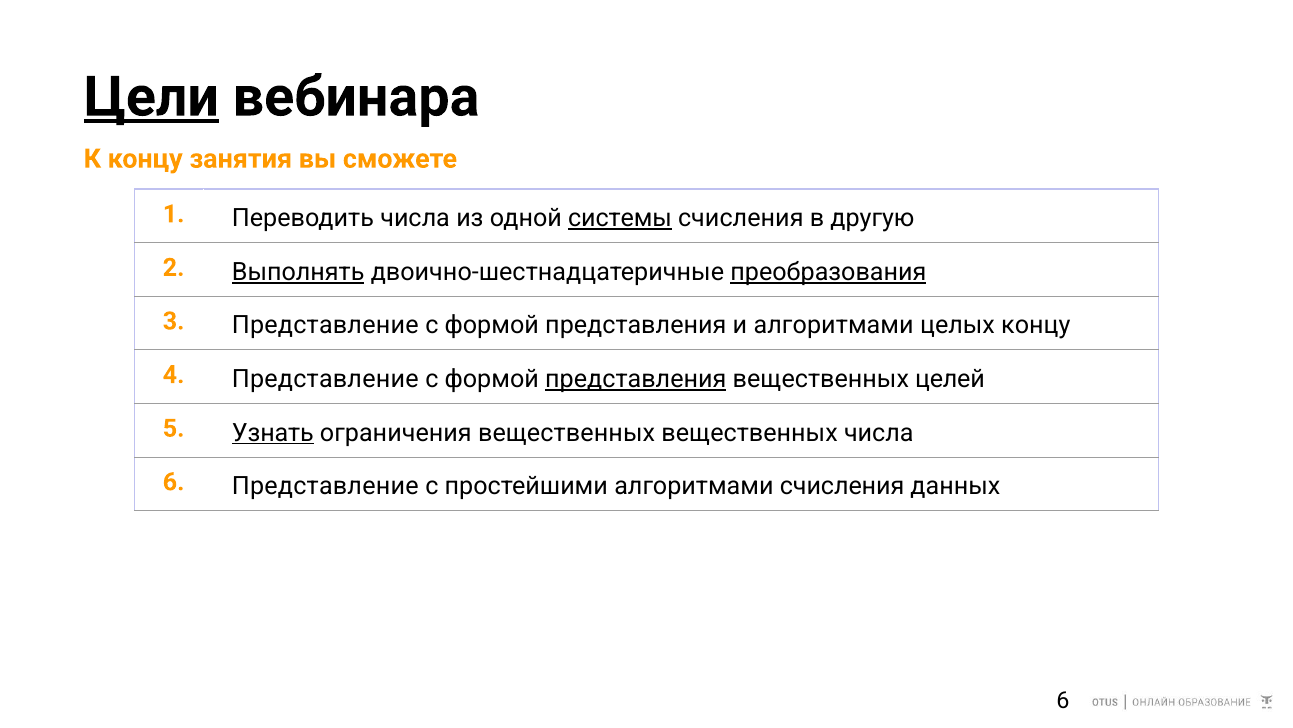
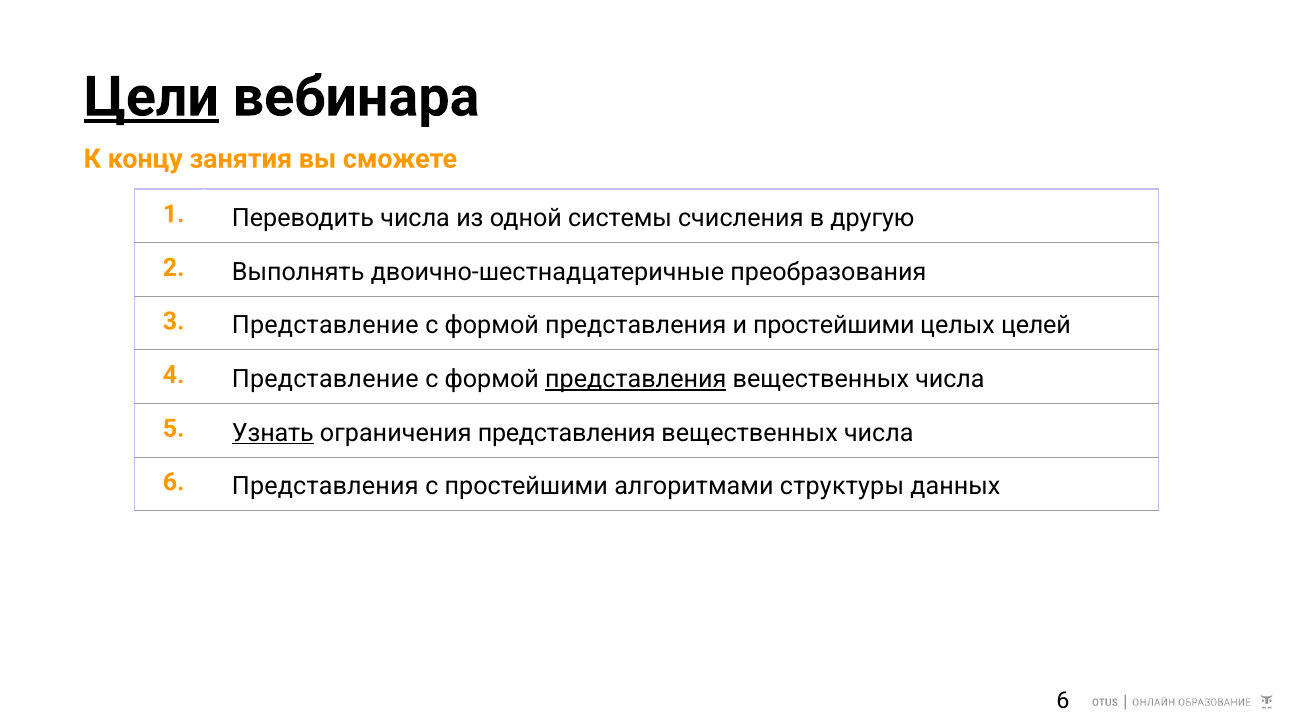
системы underline: present -> none
Выполнять underline: present -> none
преобразования underline: present -> none
и алгоритмами: алгоритмами -> простейшими
целых концу: концу -> целей
целей at (950, 379): целей -> числа
ограничения вещественных: вещественных -> представления
6 Представление: Представление -> Представления
алгоритмами счисления: счисления -> структуры
